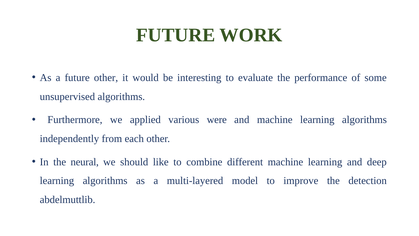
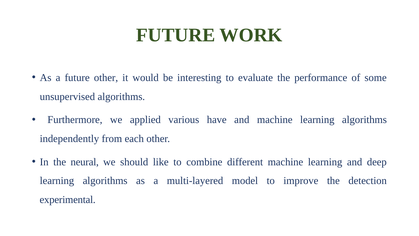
were: were -> have
abdelmuttlib: abdelmuttlib -> experimental
